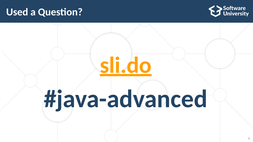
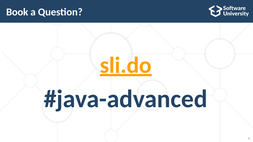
Used: Used -> Book
